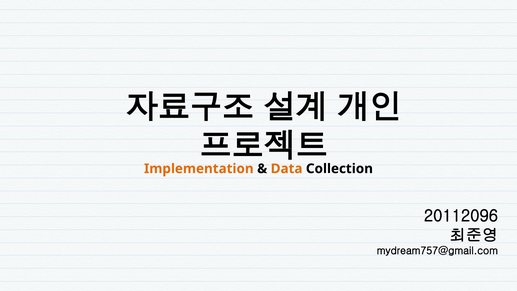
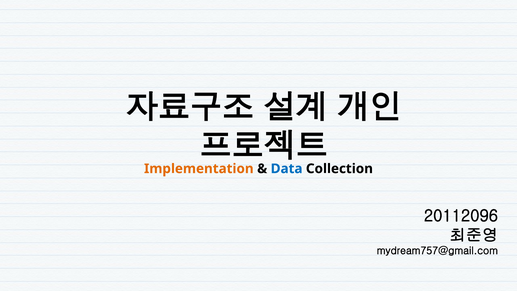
Data colour: orange -> blue
